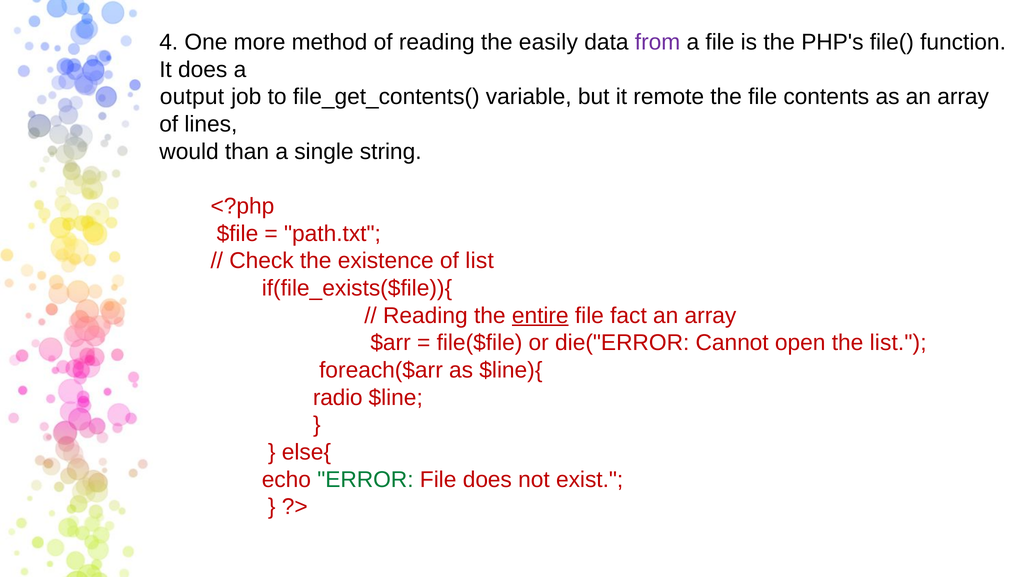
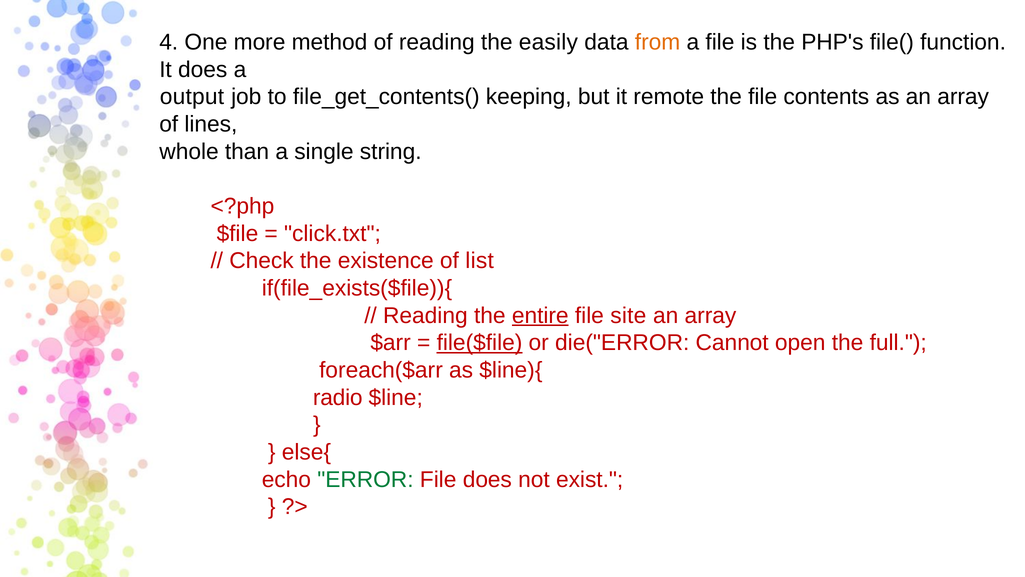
from colour: purple -> orange
variable: variable -> keeping
would: would -> whole
path.txt: path.txt -> click.txt
fact: fact -> site
file($file underline: none -> present
the list: list -> full
